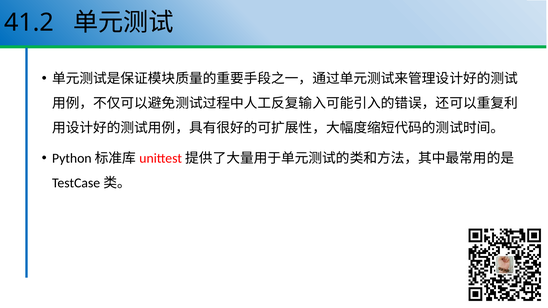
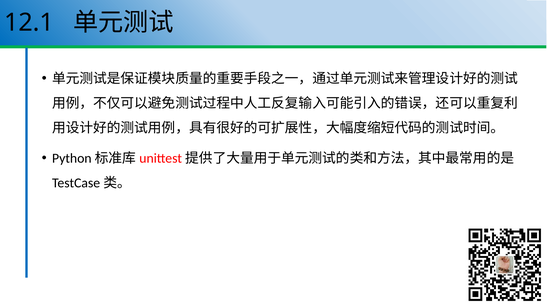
41.2: 41.2 -> 12.1
